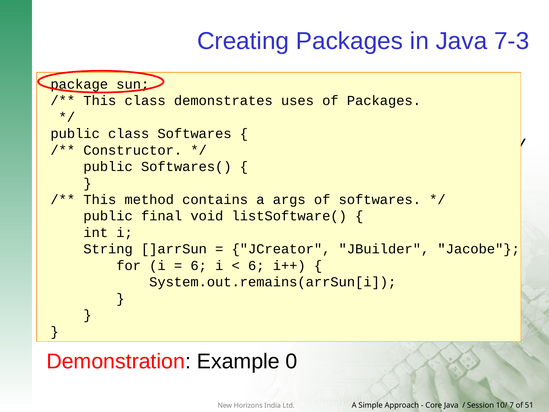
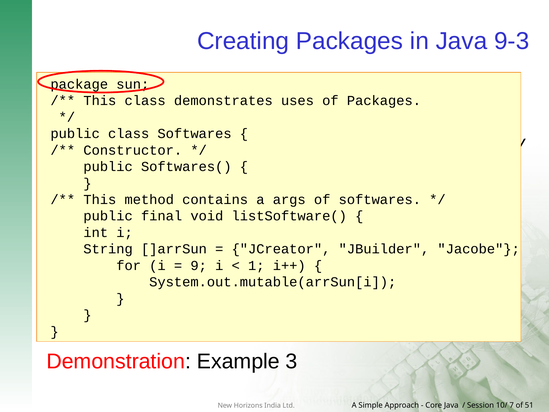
7-3: 7-3 -> 9-3
6 at (199, 265): 6 -> 9
6 at (256, 265): 6 -> 1
System.out.remains(arrSun[i: System.out.remains(arrSun[i -> System.out.mutable(arrSun[i
0: 0 -> 3
